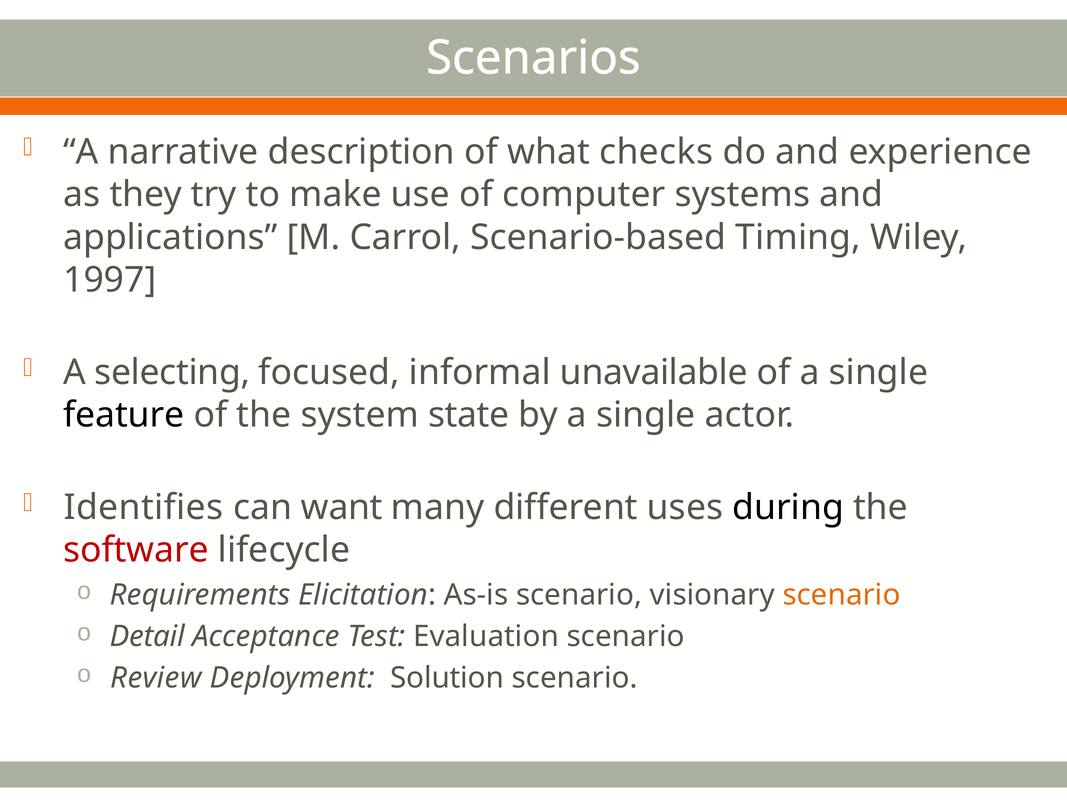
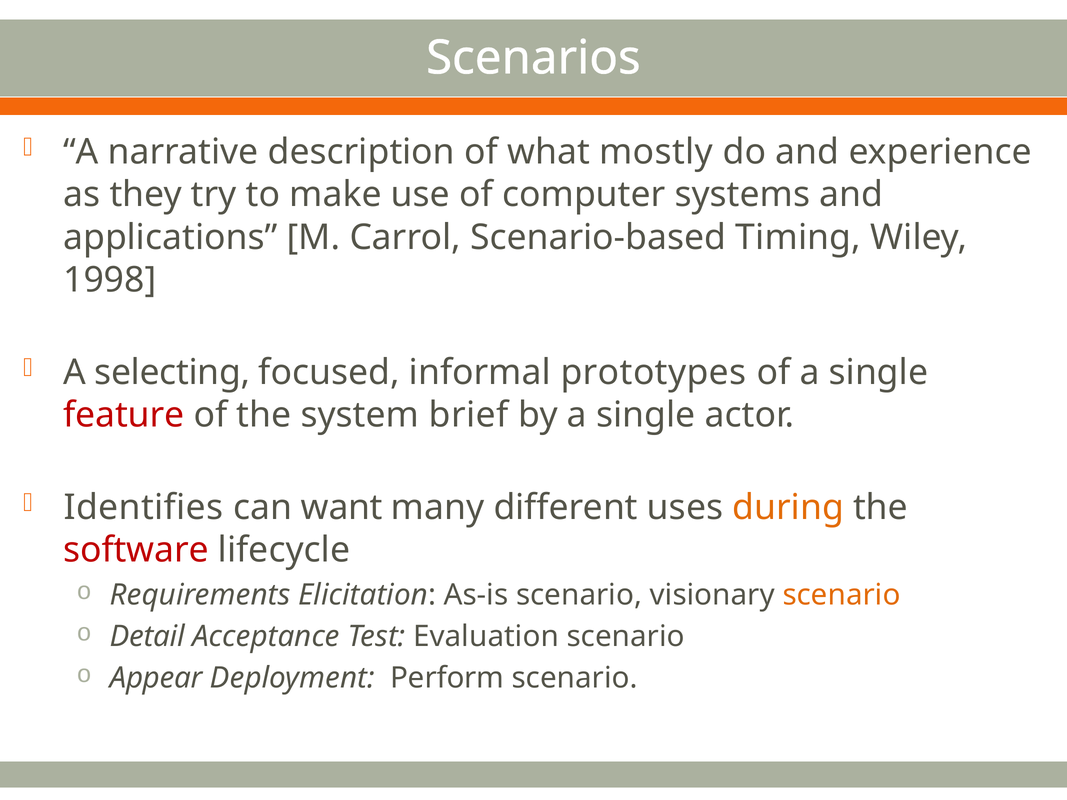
checks: checks -> mostly
1997: 1997 -> 1998
unavailable: unavailable -> prototypes
feature colour: black -> red
state: state -> brief
during colour: black -> orange
Review: Review -> Appear
Solution: Solution -> Perform
